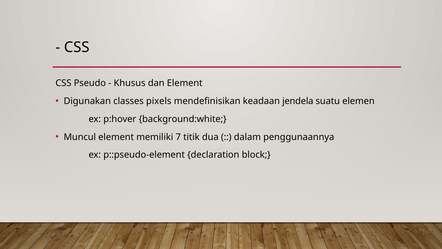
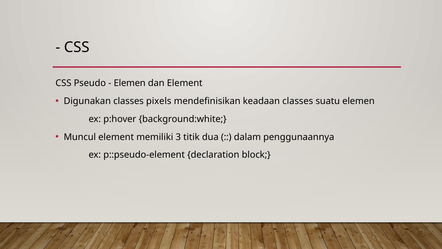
Khusus at (130, 83): Khusus -> Elemen
keadaan jendela: jendela -> classes
7: 7 -> 3
